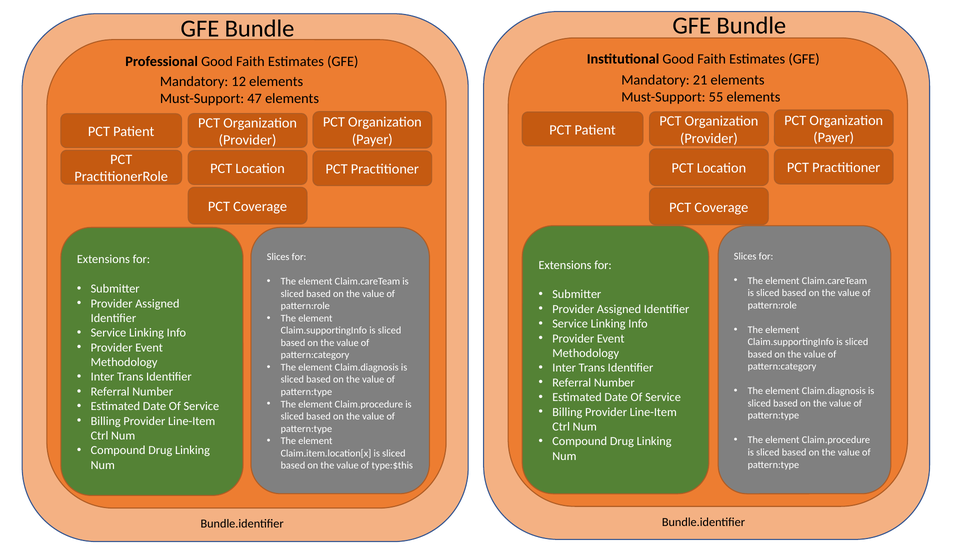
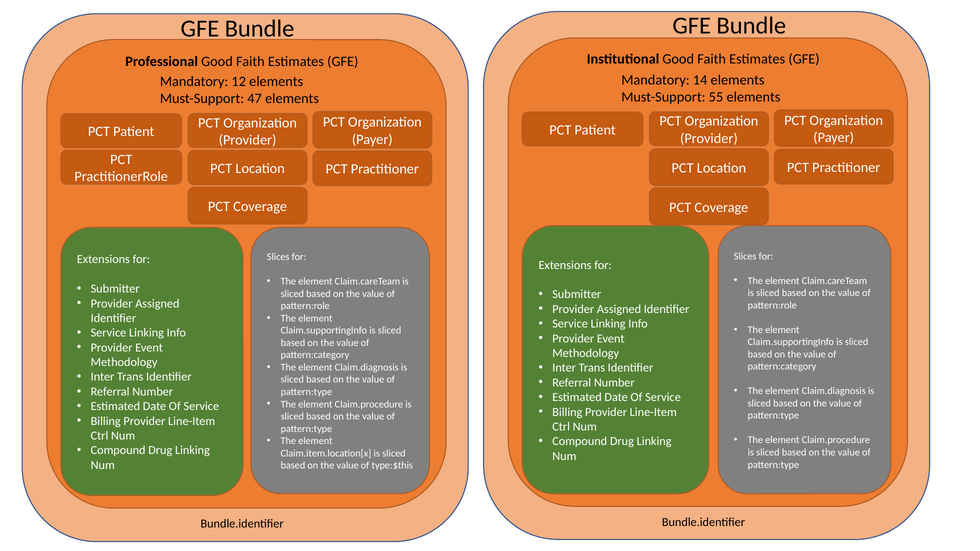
21: 21 -> 14
